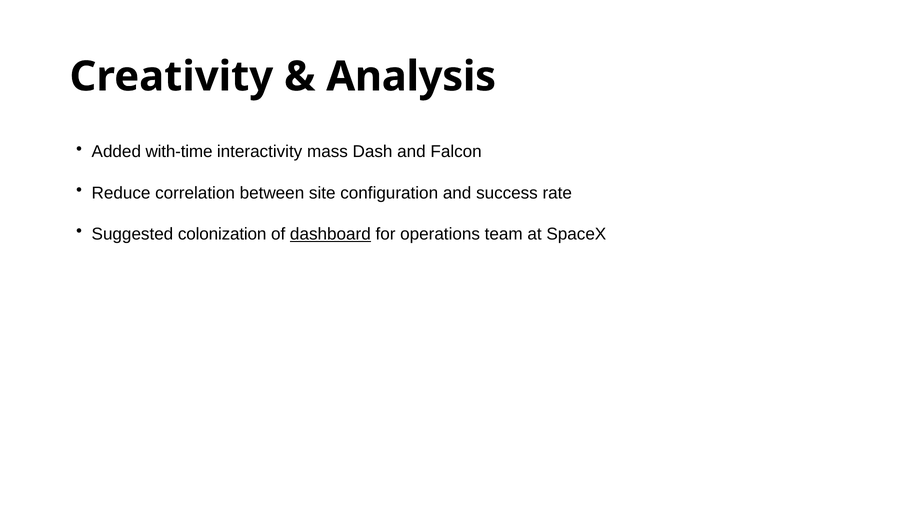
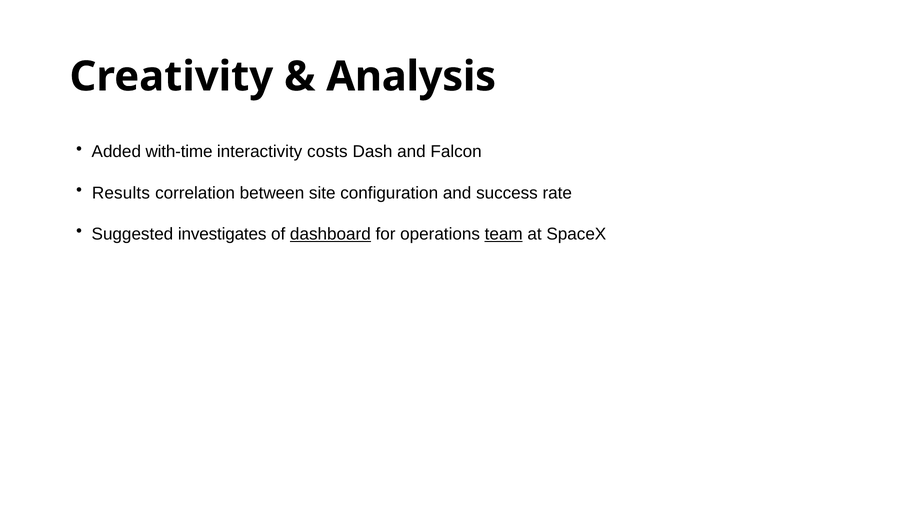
mass: mass -> costs
Reduce: Reduce -> Results
colonization: colonization -> investigates
team underline: none -> present
